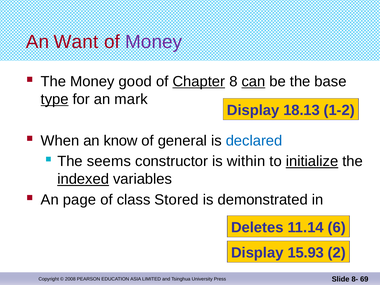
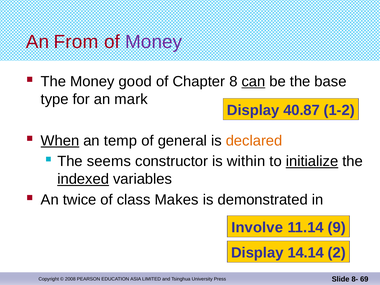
Want: Want -> From
Chapter underline: present -> none
type underline: present -> none
18.13: 18.13 -> 40.87
When underline: none -> present
know: know -> temp
declared colour: blue -> orange
page: page -> twice
Stored: Stored -> Makes
Deletes: Deletes -> Involve
6: 6 -> 9
15.93: 15.93 -> 14.14
